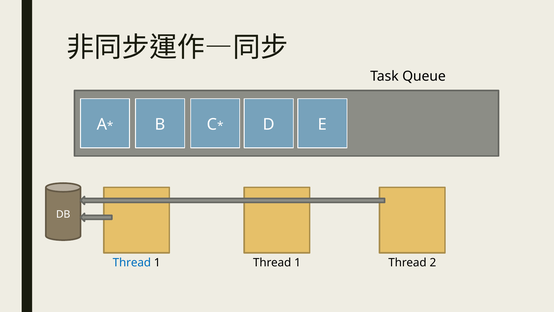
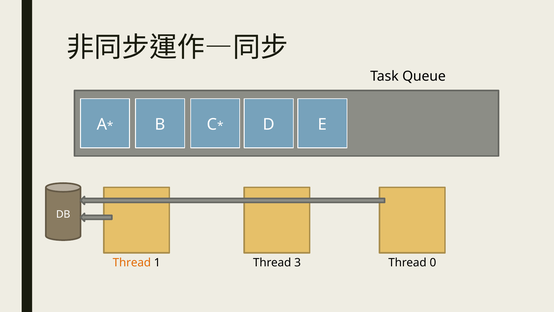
Thread at (132, 262) colour: blue -> orange
1 Thread 1: 1 -> 3
2: 2 -> 0
